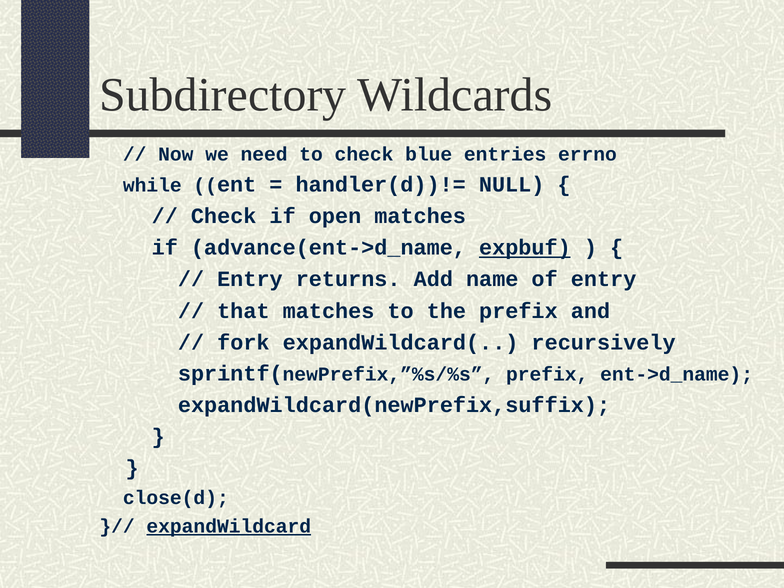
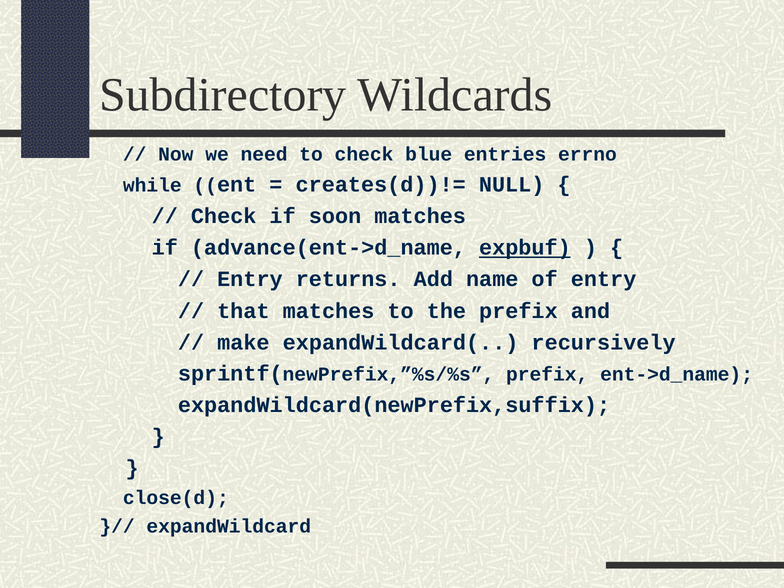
handler(d))!=: handler(d))!= -> creates(d))!=
open: open -> soon
fork: fork -> make
expandWildcard underline: present -> none
